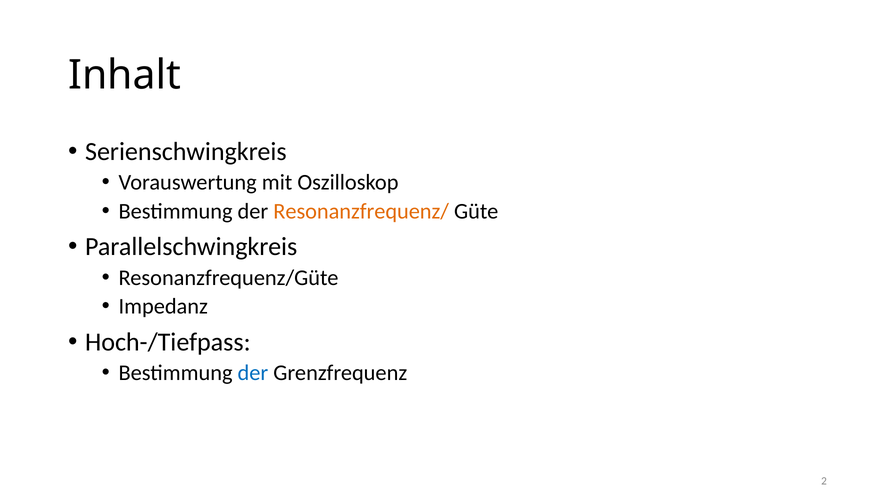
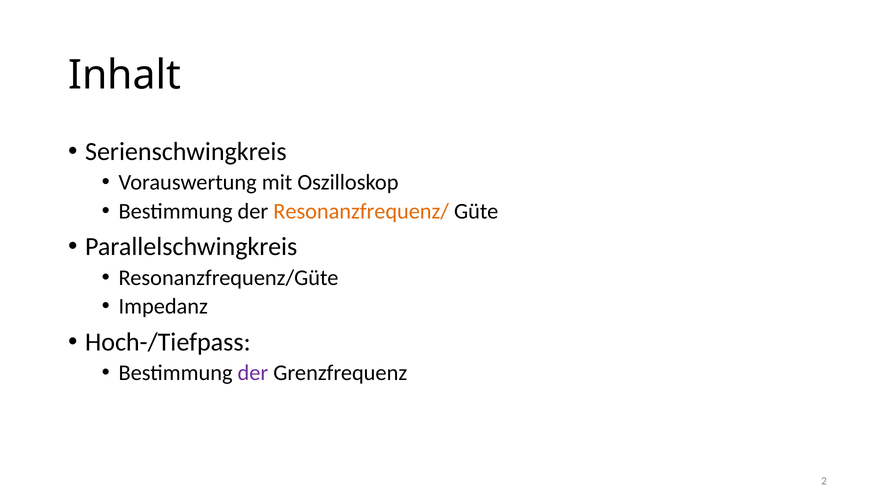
der at (253, 372) colour: blue -> purple
